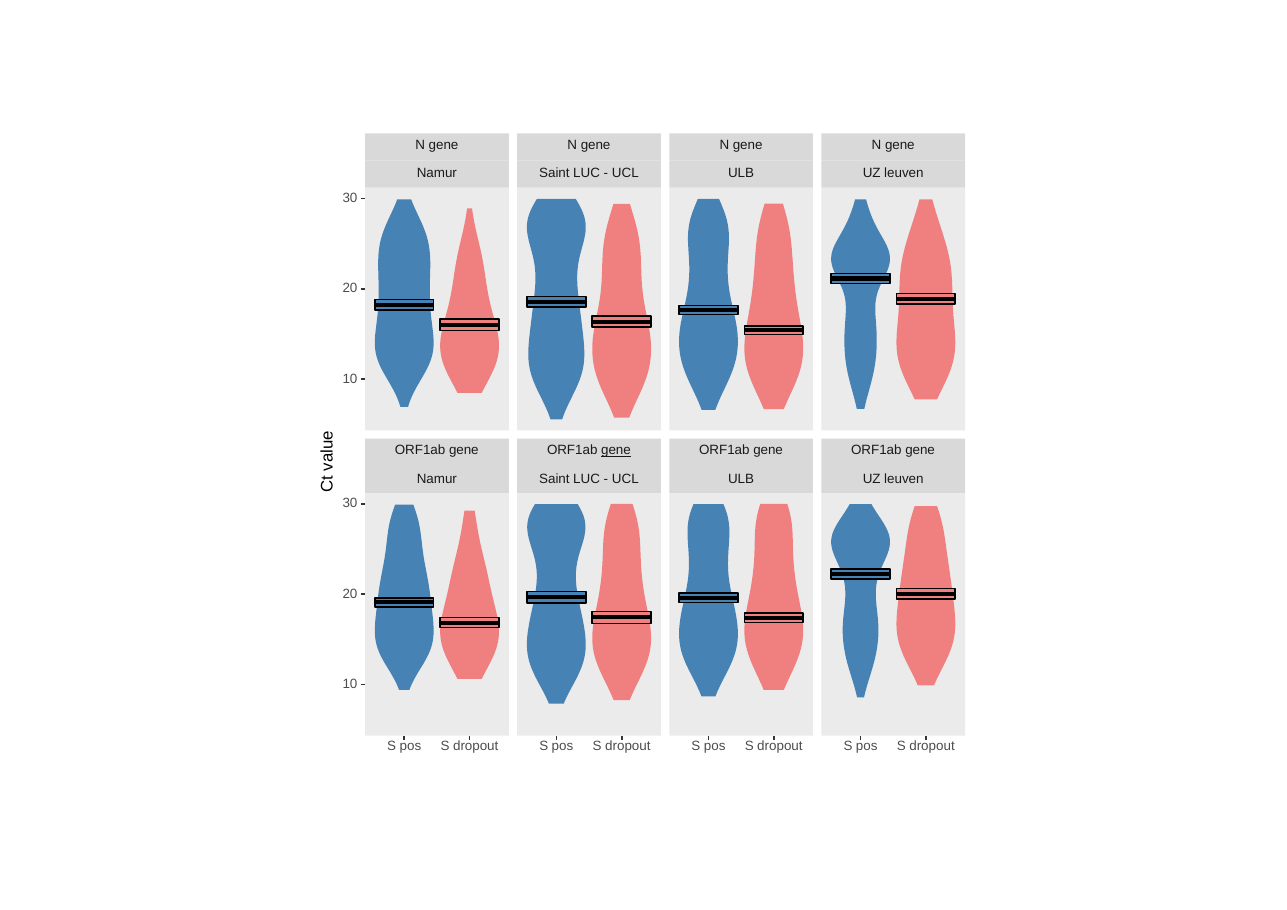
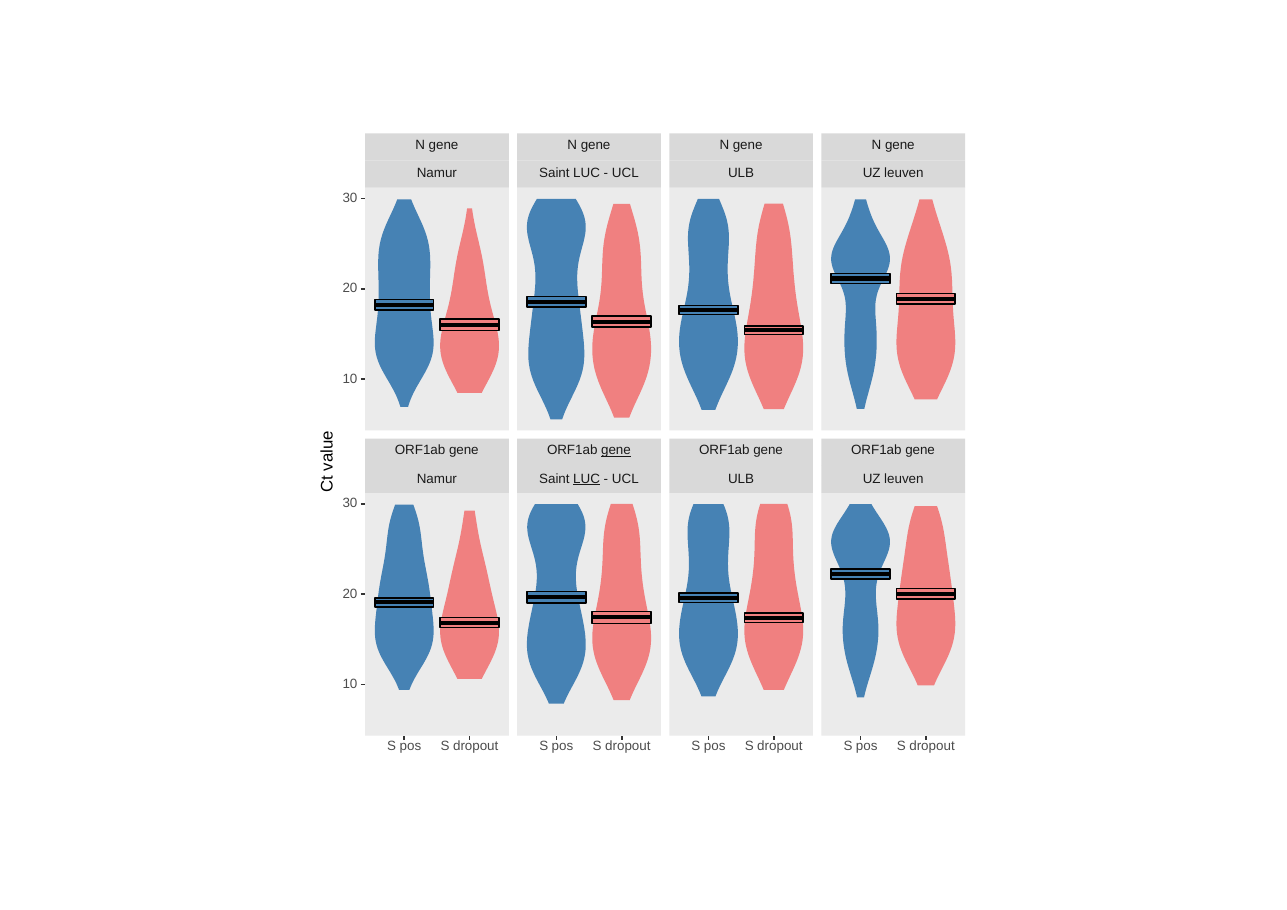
LUC at (587, 479) underline: none -> present
